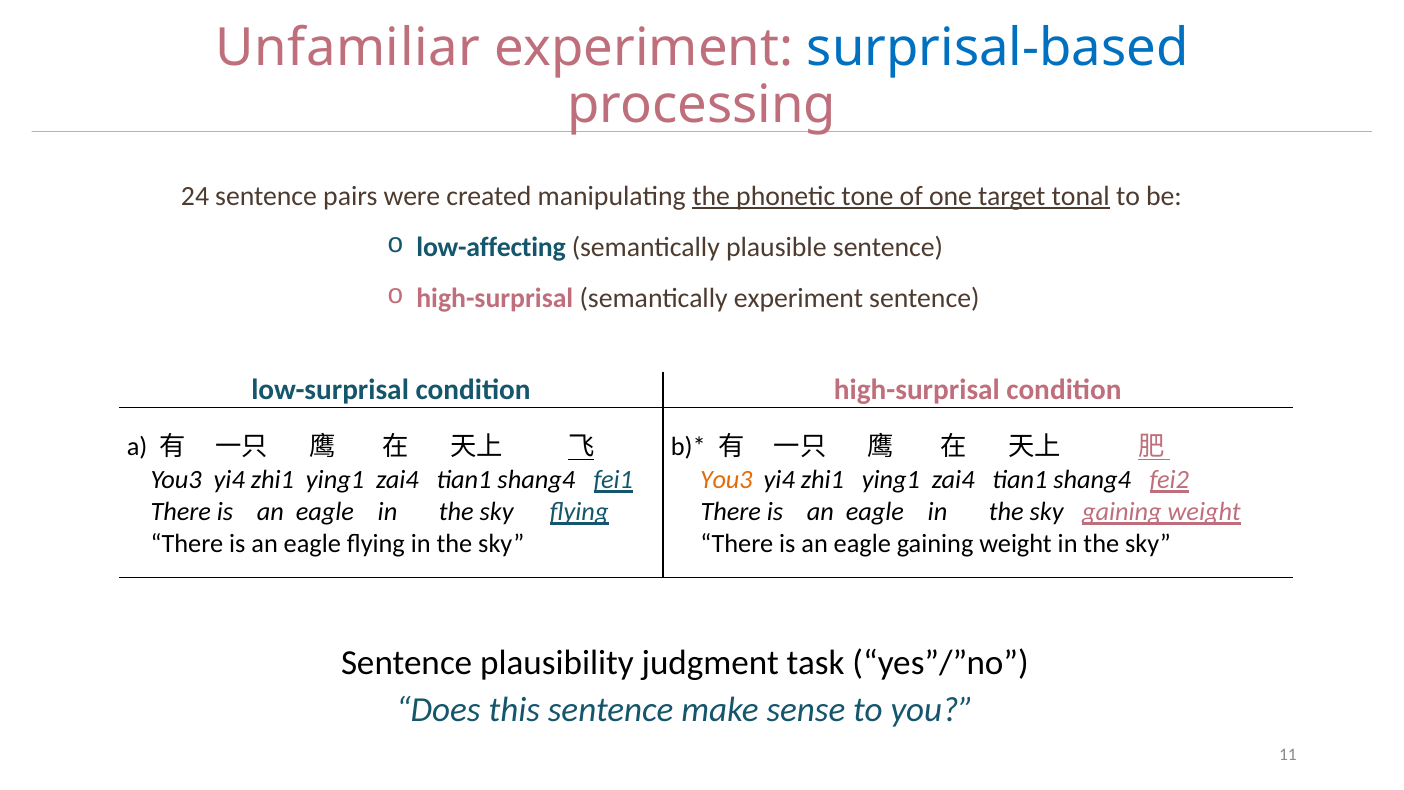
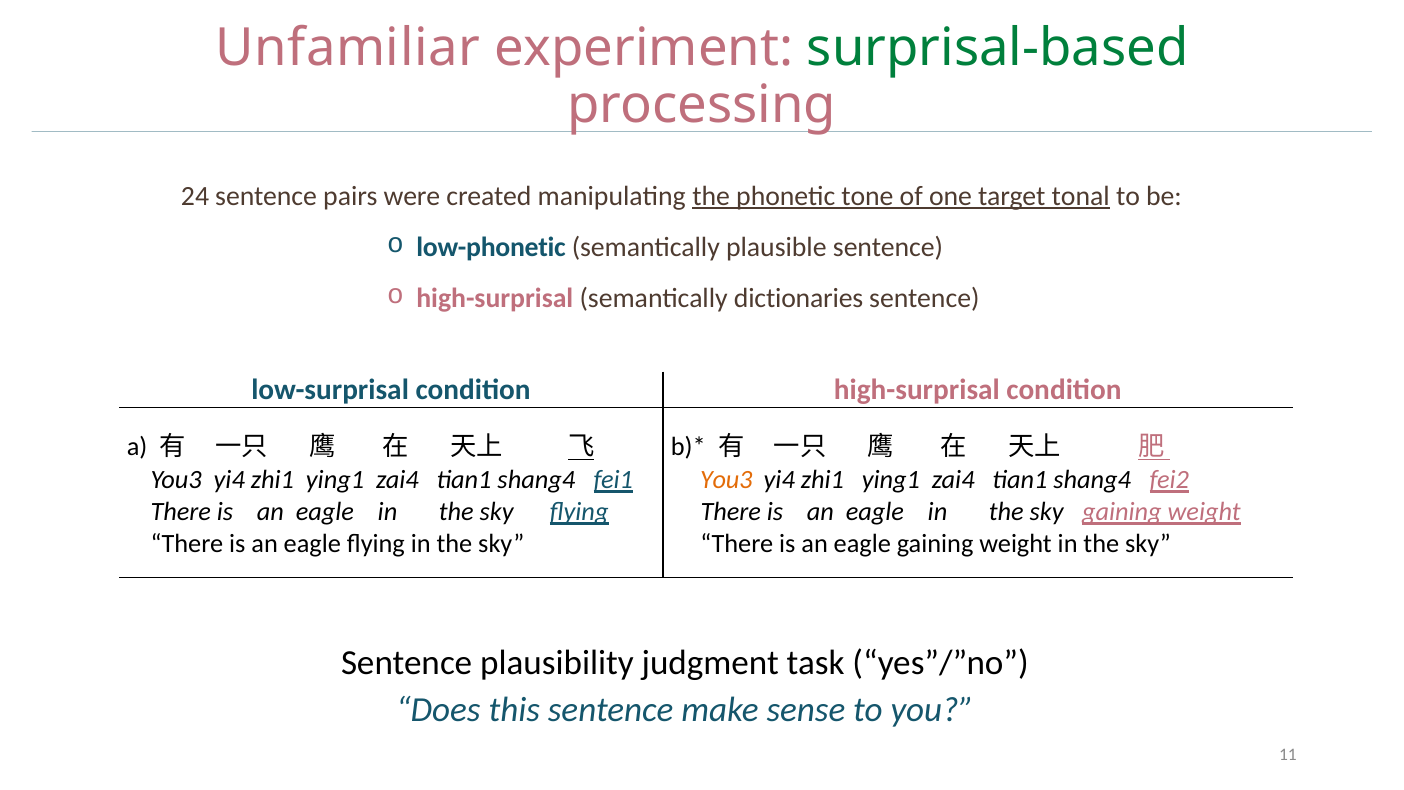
surprisal-based colour: blue -> green
low-affecting: low-affecting -> low-phonetic
semantically experiment: experiment -> dictionaries
